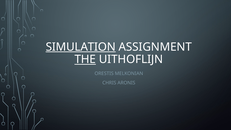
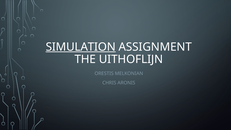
THE underline: present -> none
